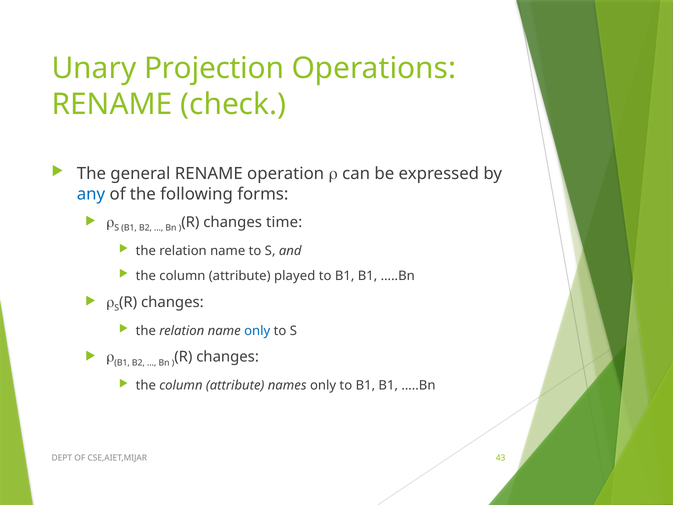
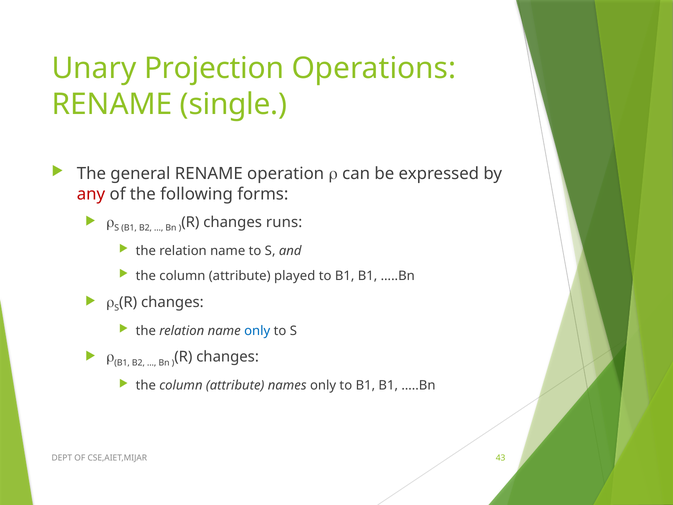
check: check -> single
any colour: blue -> red
time: time -> runs
